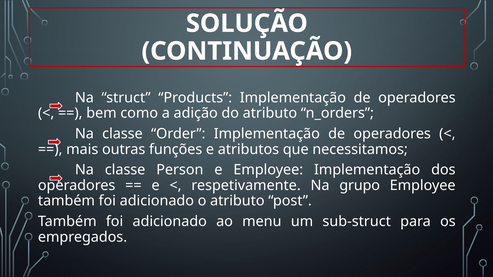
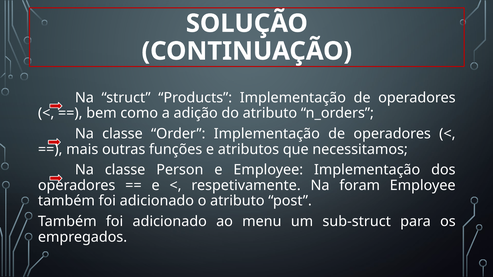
grupo: grupo -> foram
